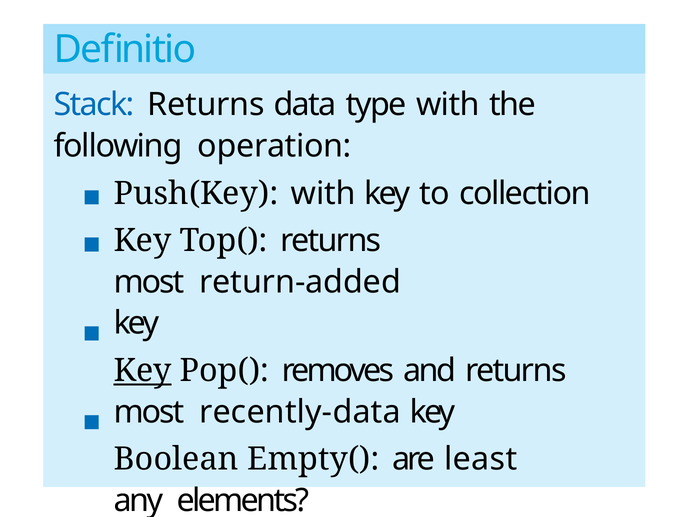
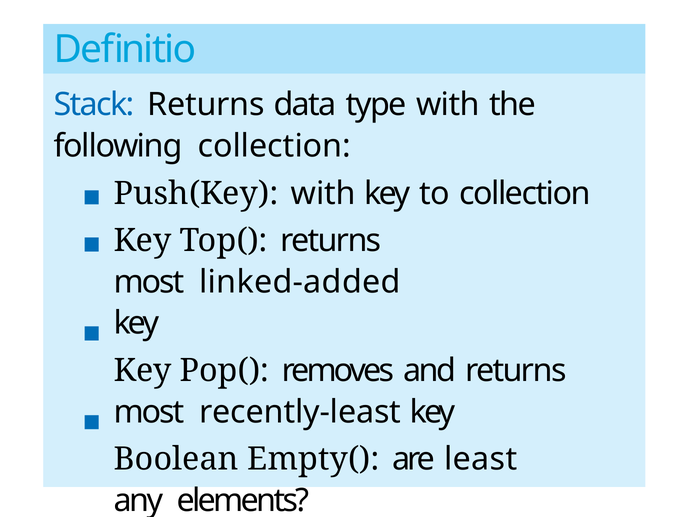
following operation: operation -> collection
return-added: return-added -> linked-added
Key at (143, 371) underline: present -> none
recently-data: recently-data -> recently-least
